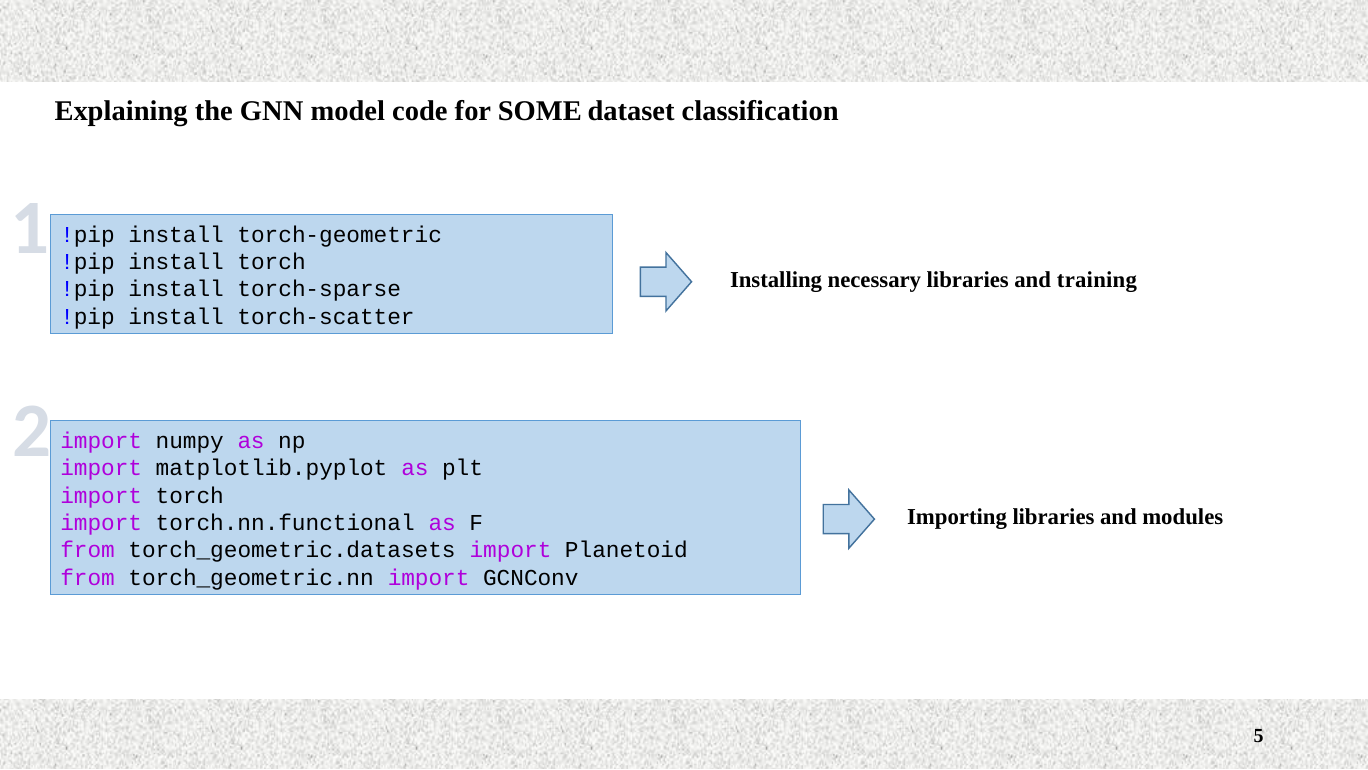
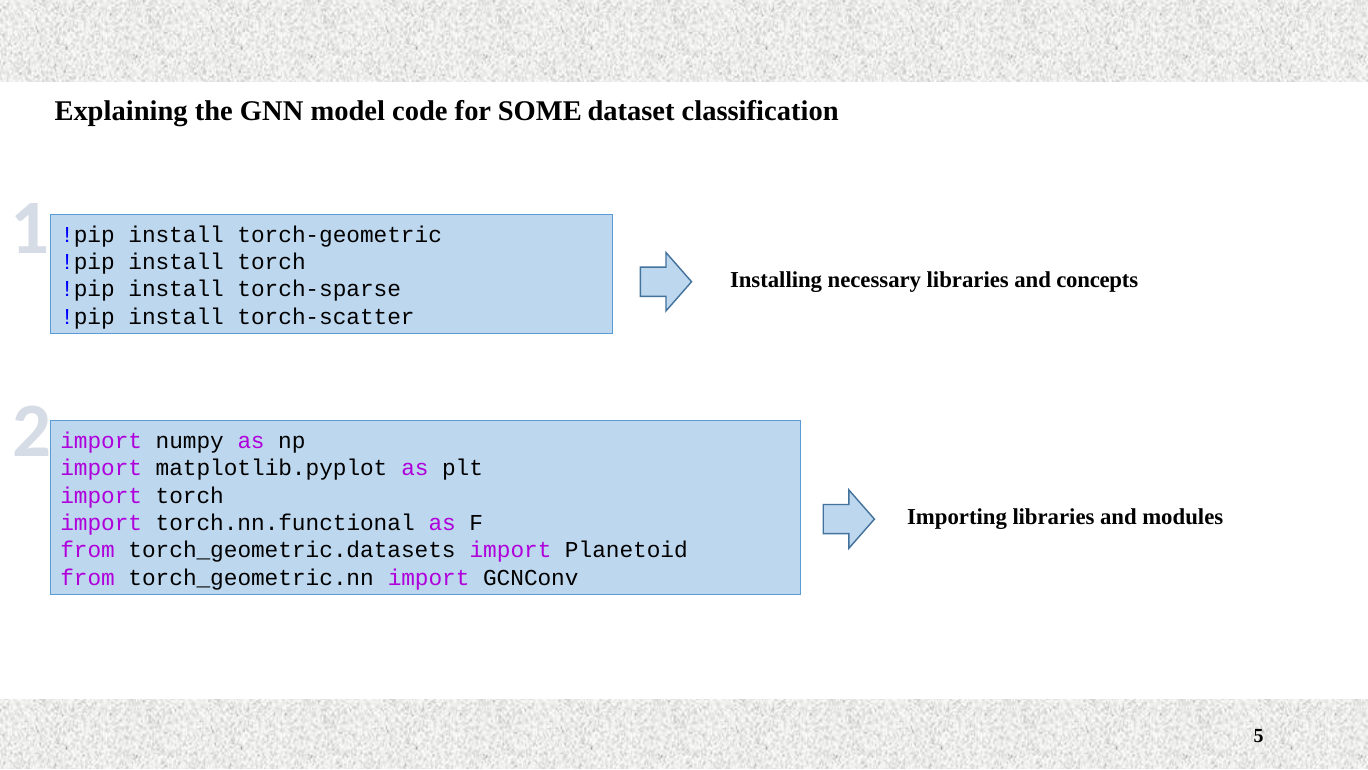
training: training -> concepts
